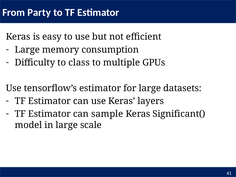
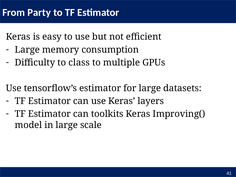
sample: sample -> toolkits
Significant(: Significant( -> Improving(
